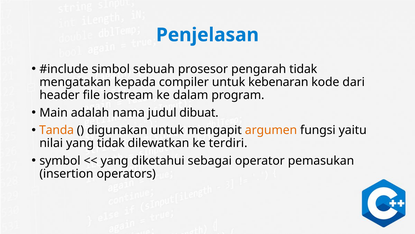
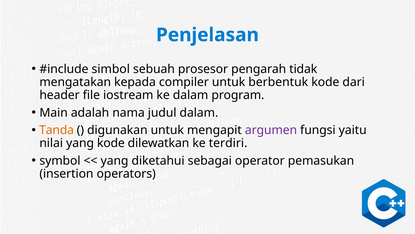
kebenaran: kebenaran -> berbentuk
judul dibuat: dibuat -> dalam
argumen colour: orange -> purple
yang tidak: tidak -> kode
